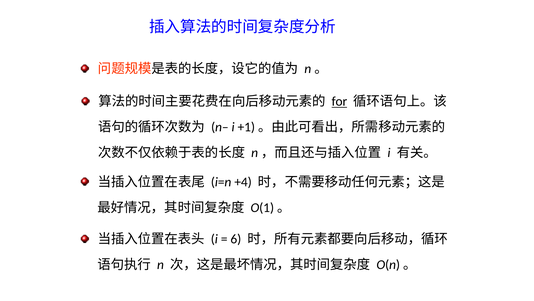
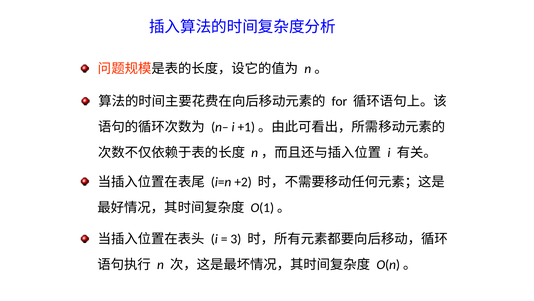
for underline: present -> none
+4: +4 -> +2
6: 6 -> 3
